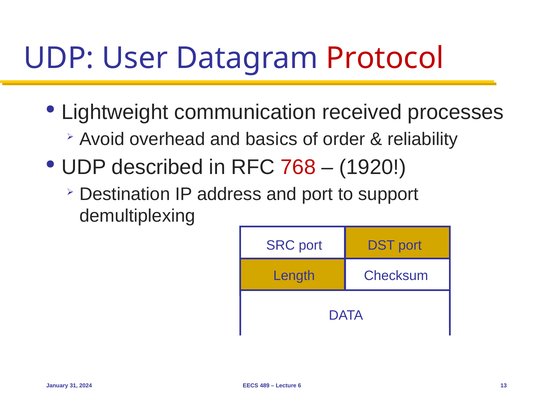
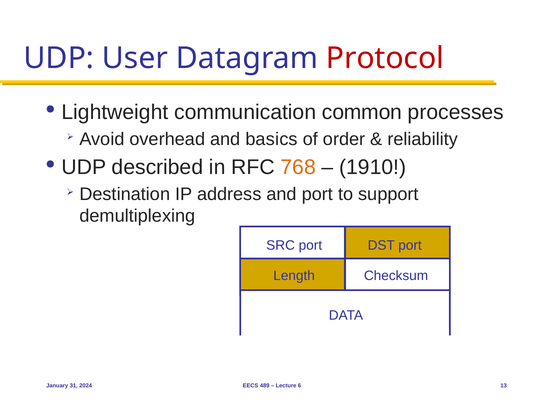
received: received -> common
768 colour: red -> orange
1920: 1920 -> 1910
